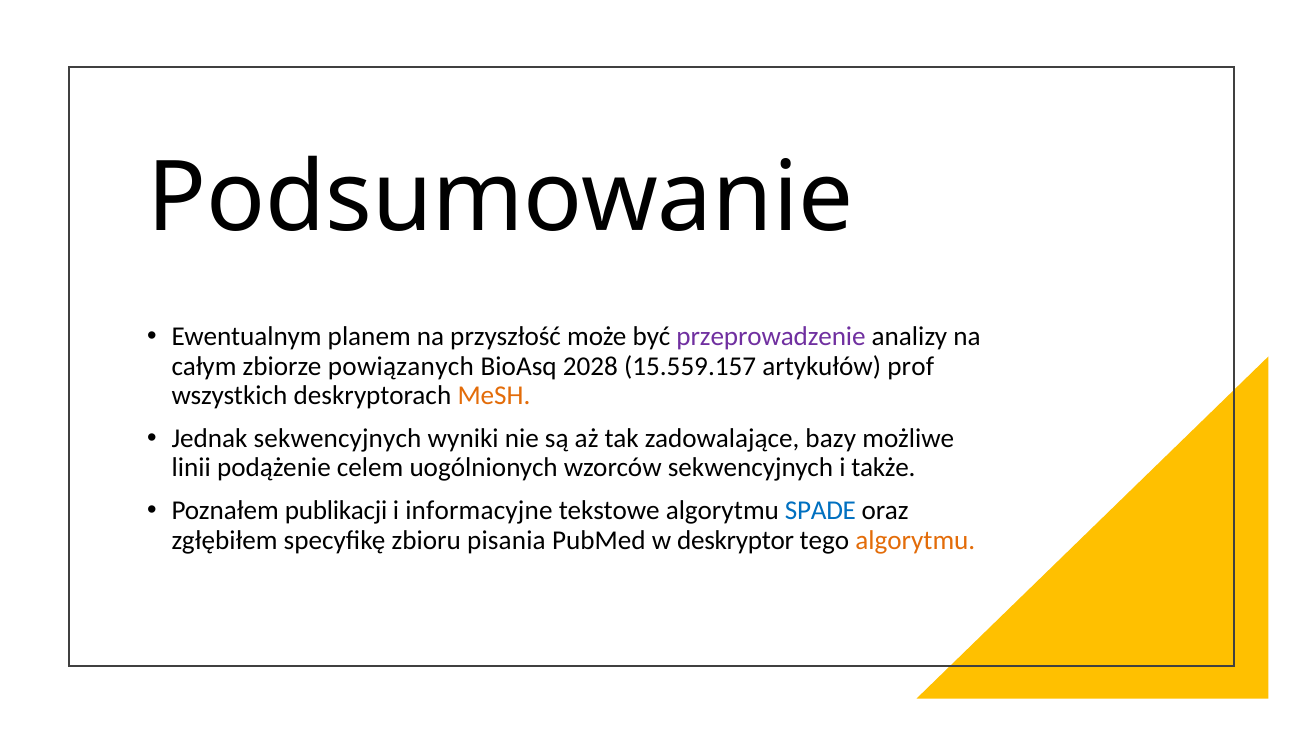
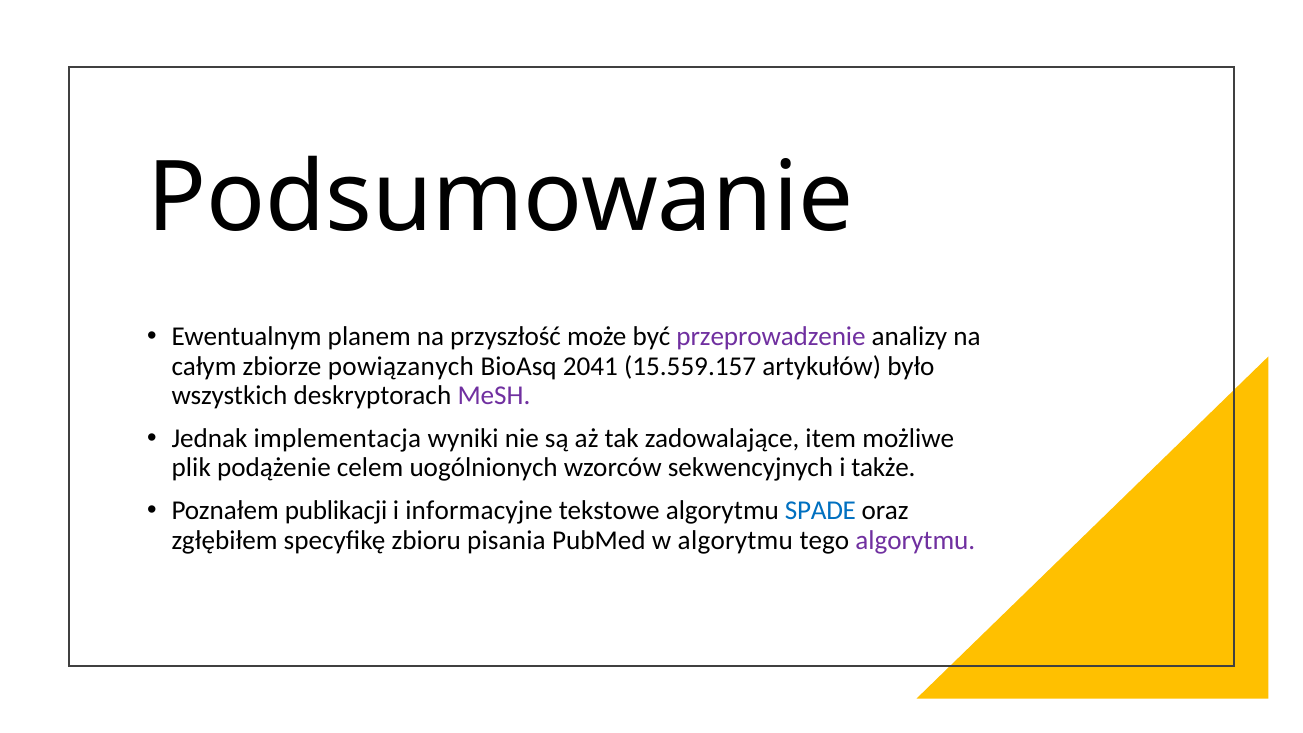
2028: 2028 -> 2041
prof: prof -> było
MeSH colour: orange -> purple
Jednak sekwencyjnych: sekwencyjnych -> implementacja
bazy: bazy -> item
linii: linii -> plik
w deskryptor: deskryptor -> algorytmu
algorytmu at (915, 540) colour: orange -> purple
